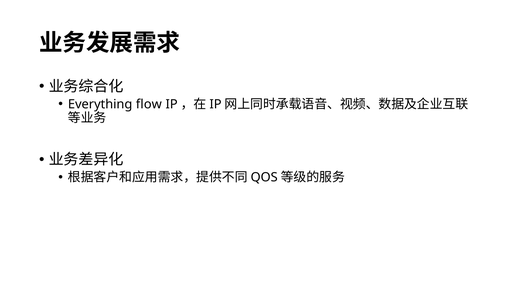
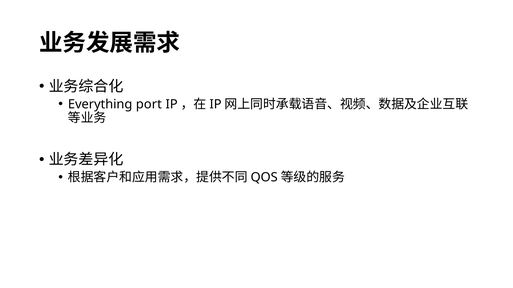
flow: flow -> port
